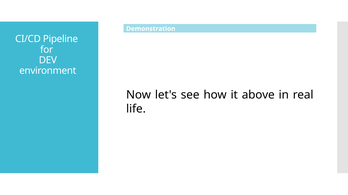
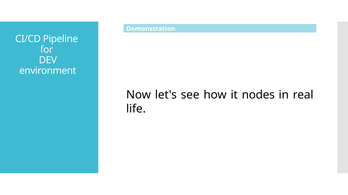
above: above -> nodes
